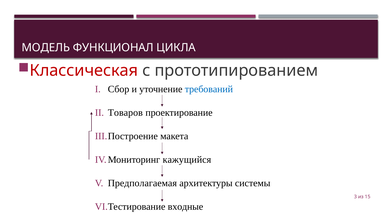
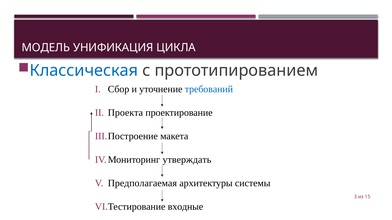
ФУНКЦИОНАЛ: ФУНКЦИОНАЛ -> УНИФИКАЦИЯ
Классическая colour: red -> blue
Товаров: Товаров -> Проекта
кажущийся: кажущийся -> утверждать
